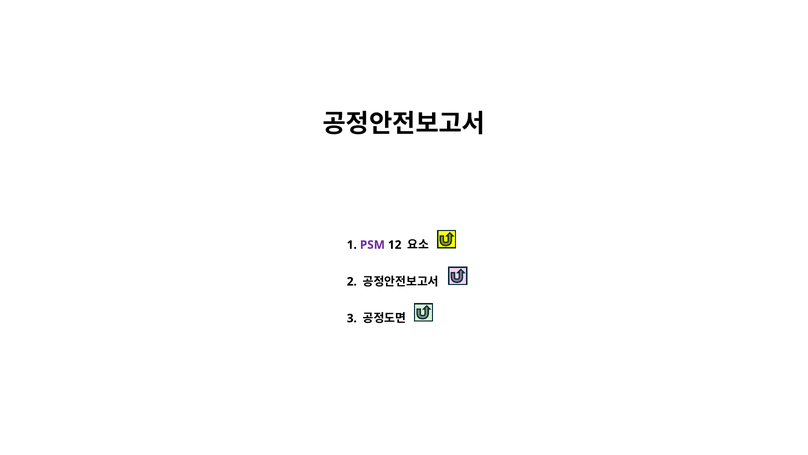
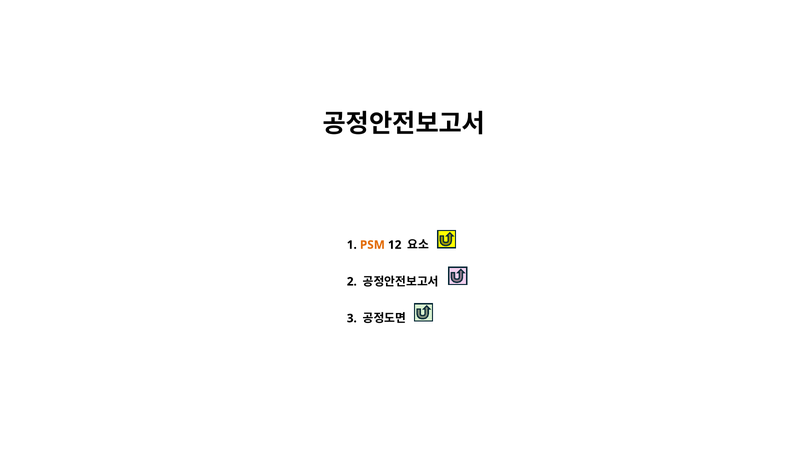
PSM colour: purple -> orange
